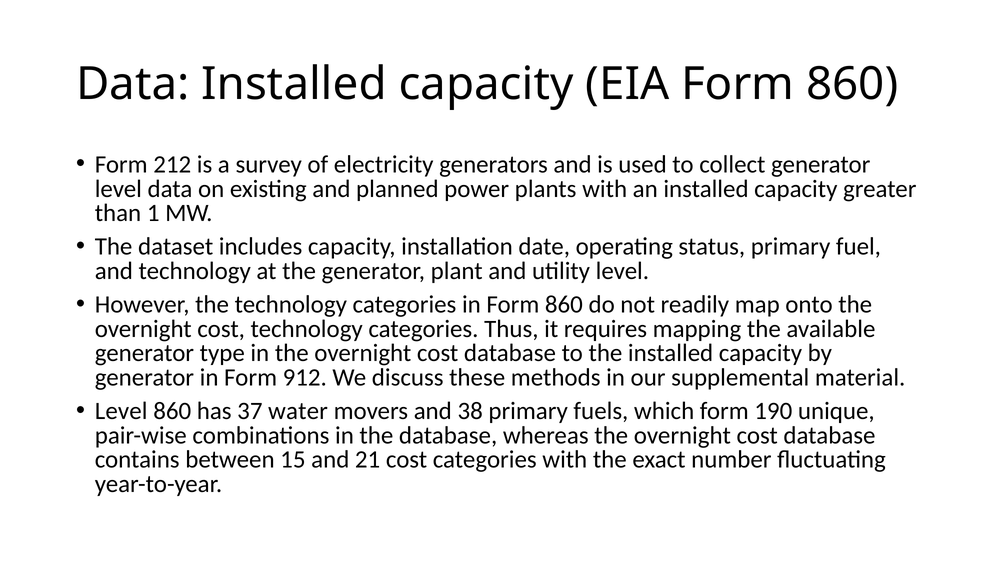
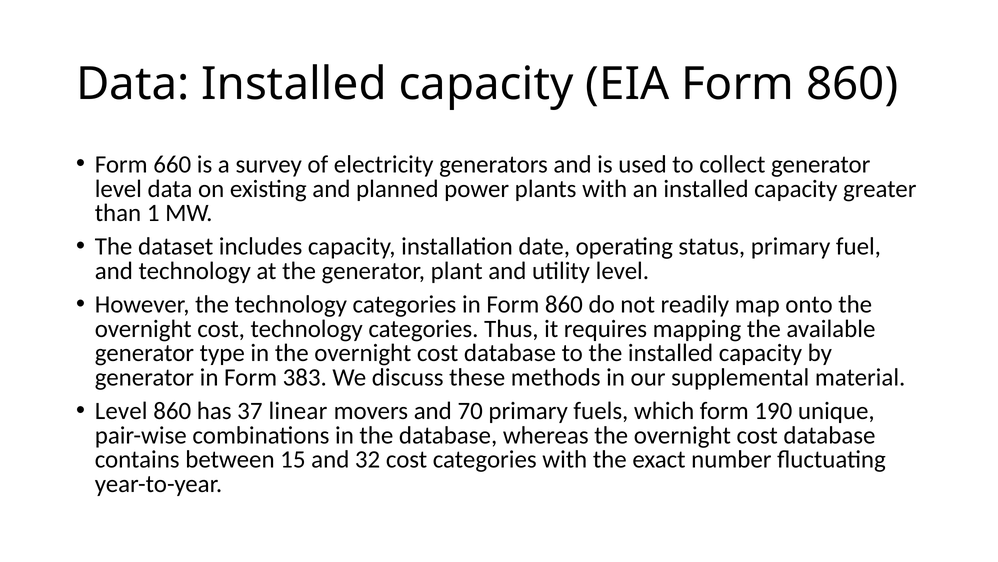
212: 212 -> 660
912: 912 -> 383
water: water -> linear
38: 38 -> 70
21: 21 -> 32
